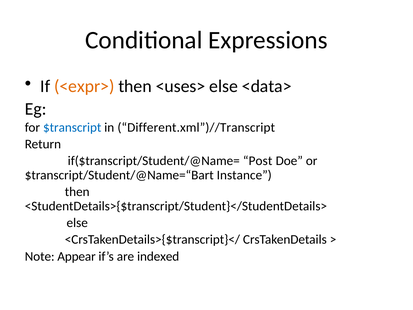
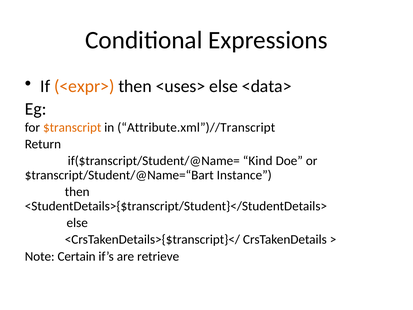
$transcript colour: blue -> orange
Different.xml”)//Transcript: Different.xml”)//Transcript -> Attribute.xml”)//Transcript
Post: Post -> Kind
Appear: Appear -> Certain
indexed: indexed -> retrieve
